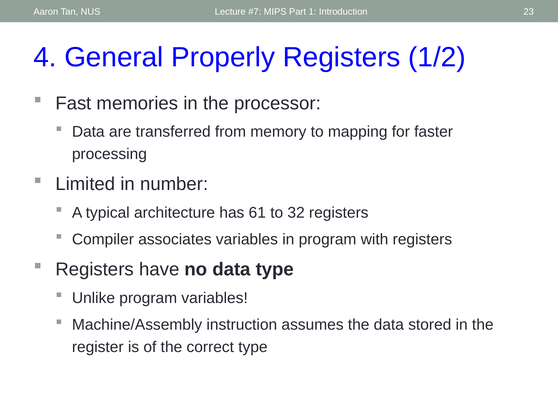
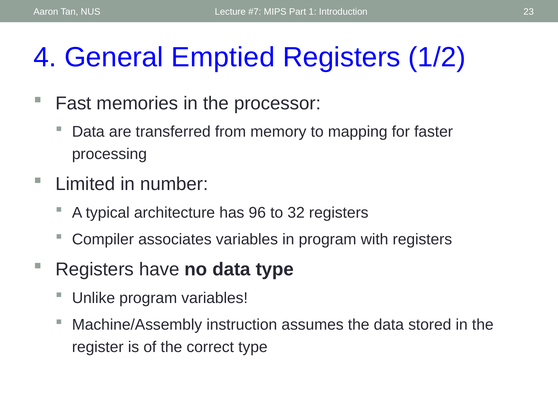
Properly: Properly -> Emptied
61: 61 -> 96
